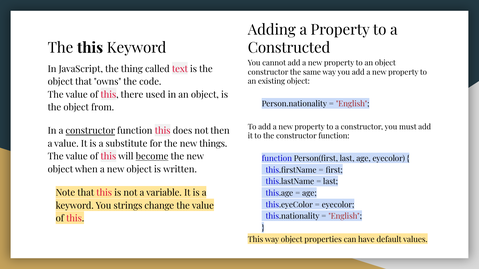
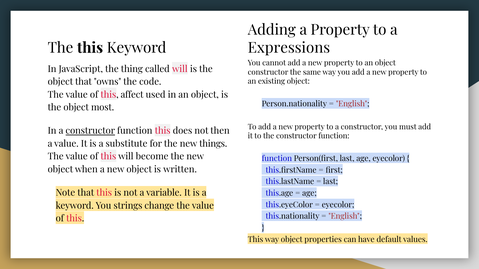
Constructed: Constructed -> Expressions
called text: text -> will
there: there -> affect
from: from -> most
become underline: present -> none
